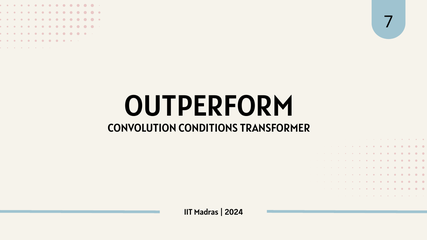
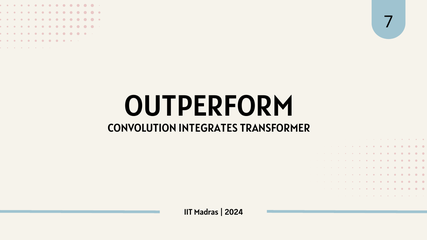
CONDITIONS: CONDITIONS -> INTEGRATES
